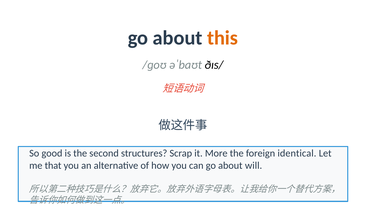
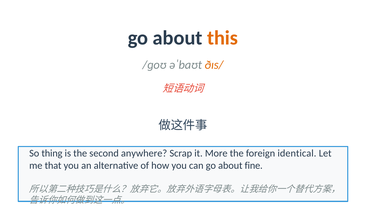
ðɪs/ colour: black -> orange
good: good -> thing
structures: structures -> anywhere
will: will -> fine
